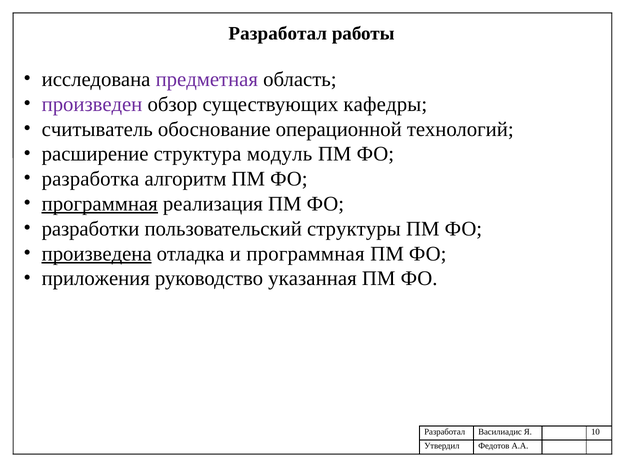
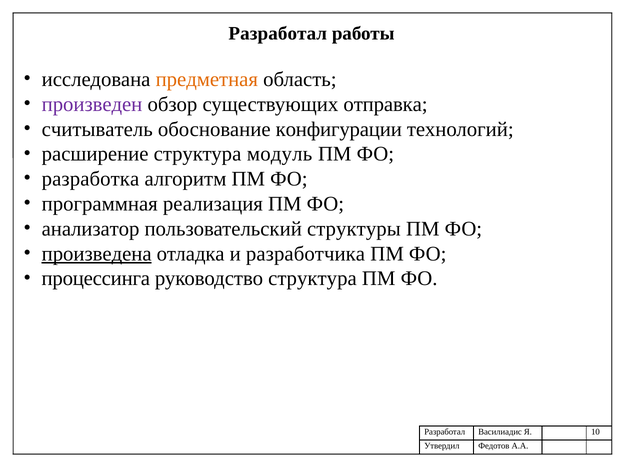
предметная colour: purple -> orange
кафедры: кафедры -> отправка
операционной: операционной -> конфигурации
программная at (100, 204) underline: present -> none
разработки: разработки -> анализатор
и программная: программная -> разработчика
приложения: приложения -> процессинга
руководство указанная: указанная -> структура
